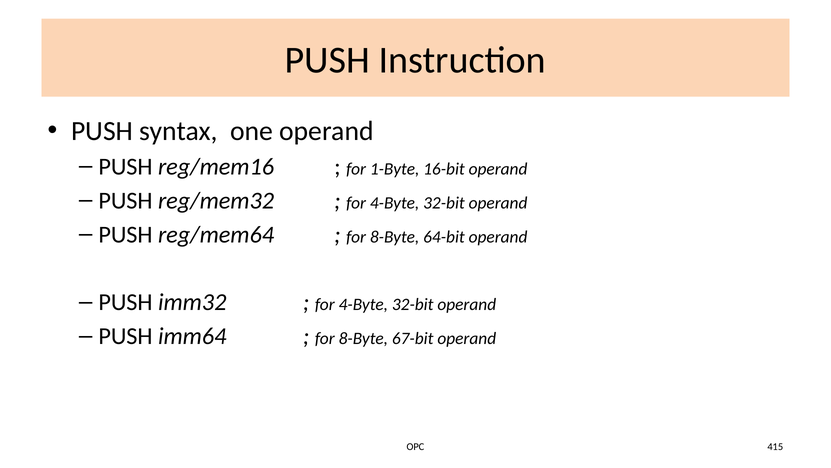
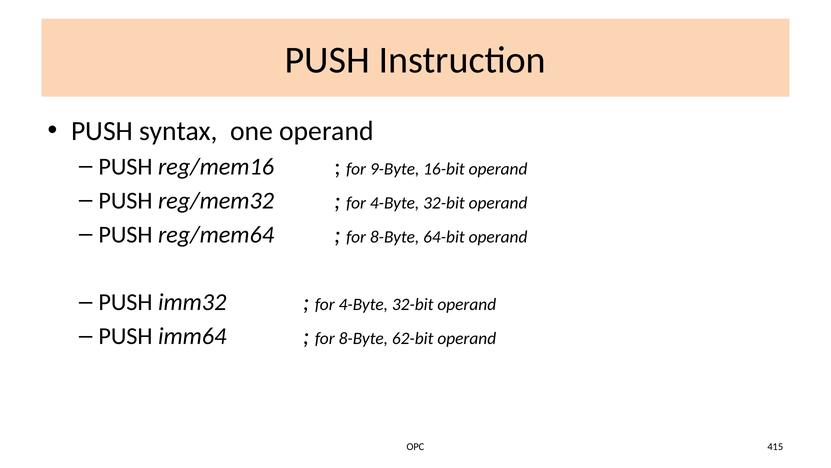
1-Byte: 1-Byte -> 9-Byte
67-bit: 67-bit -> 62-bit
